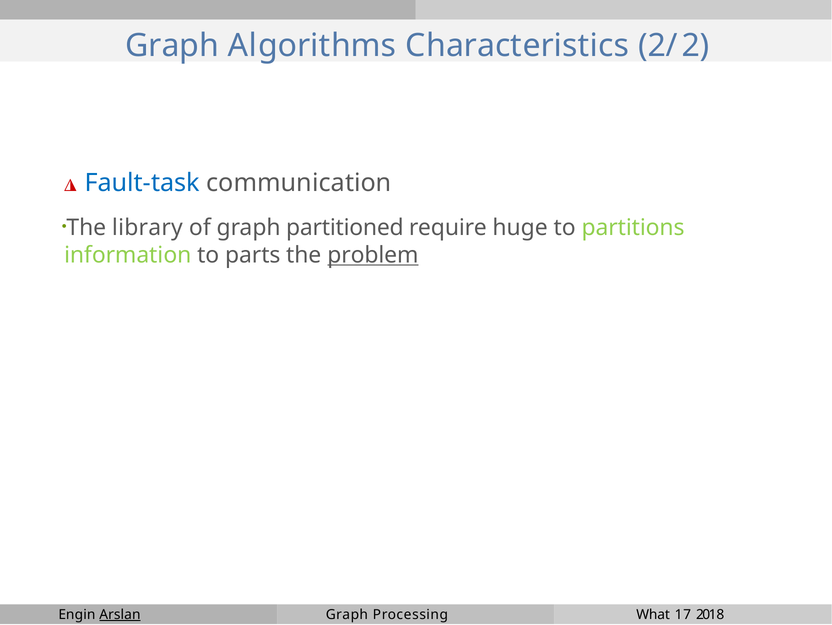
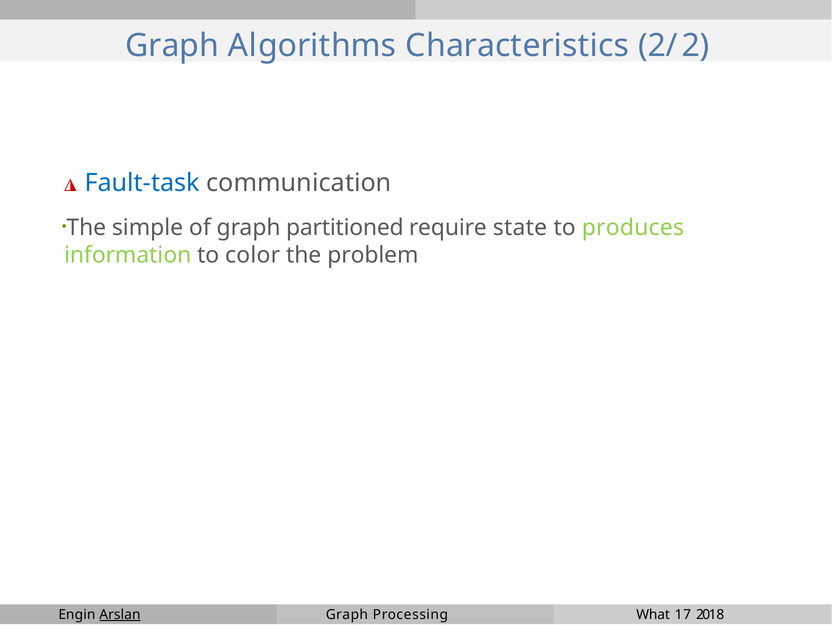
library: library -> simple
huge: huge -> state
partitions: partitions -> produces
parts: parts -> color
problem underline: present -> none
